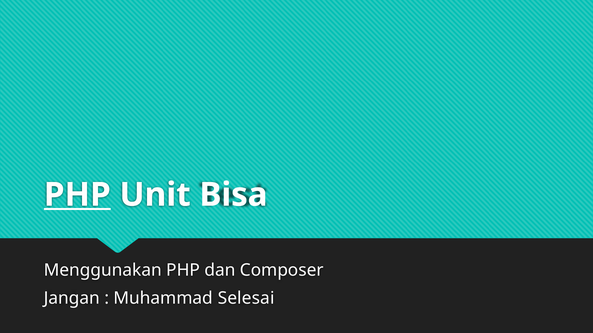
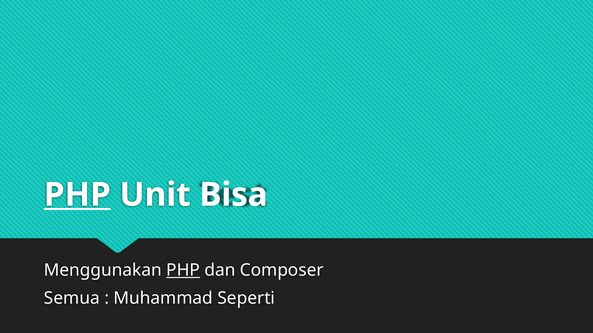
PHP at (183, 271) underline: none -> present
Jangan: Jangan -> Semua
Selesai: Selesai -> Seperti
